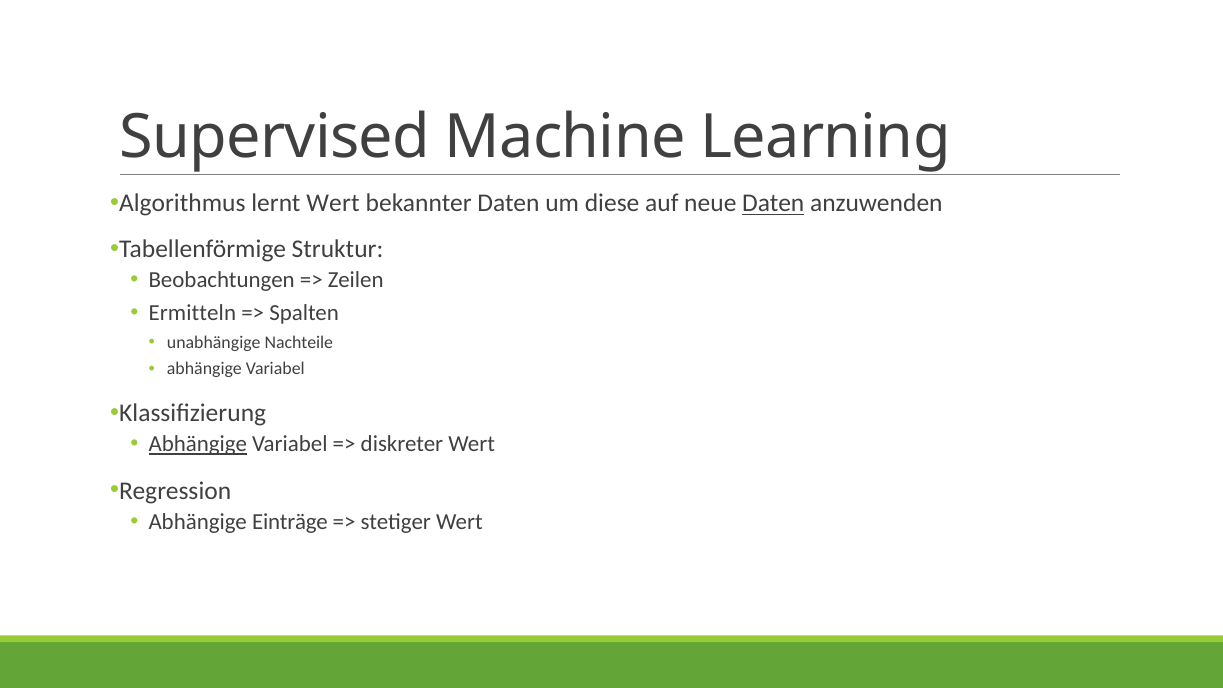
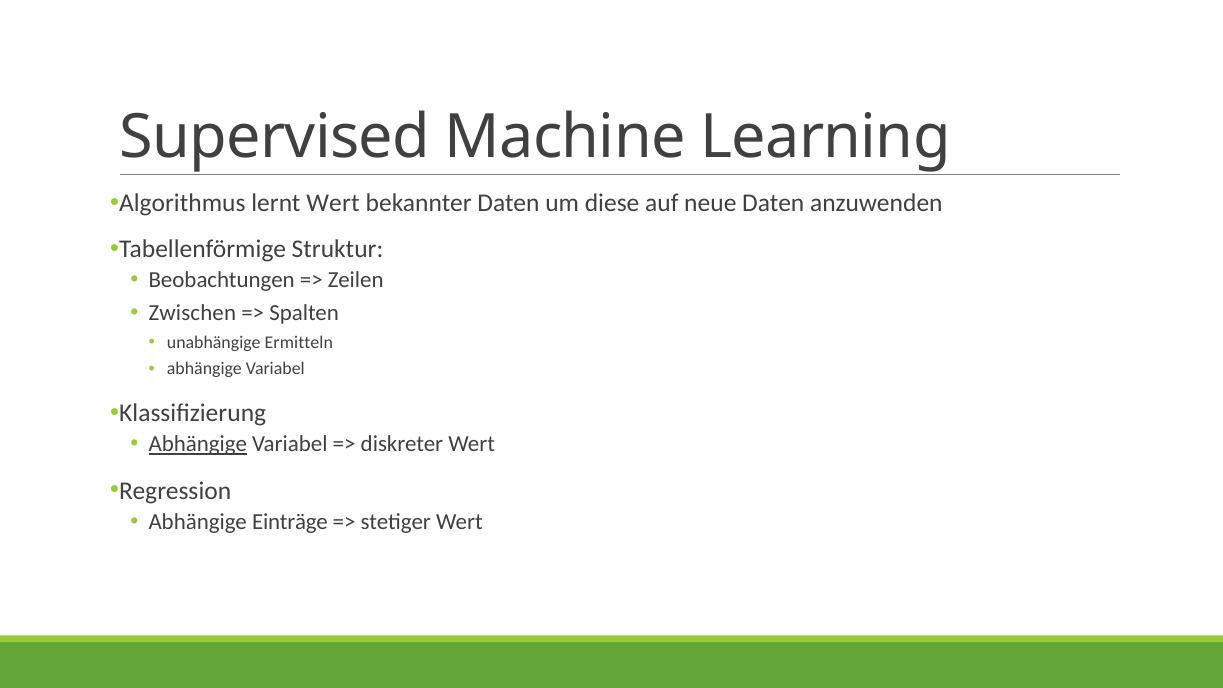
Daten at (773, 203) underline: present -> none
Ermitteln: Ermitteln -> Zwischen
Nachteile: Nachteile -> Ermitteln
